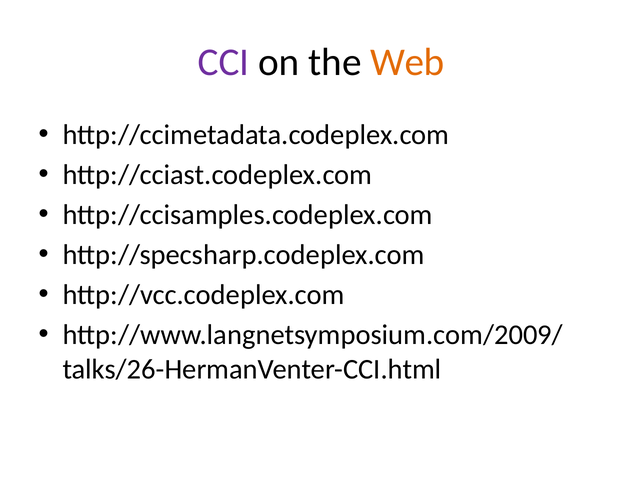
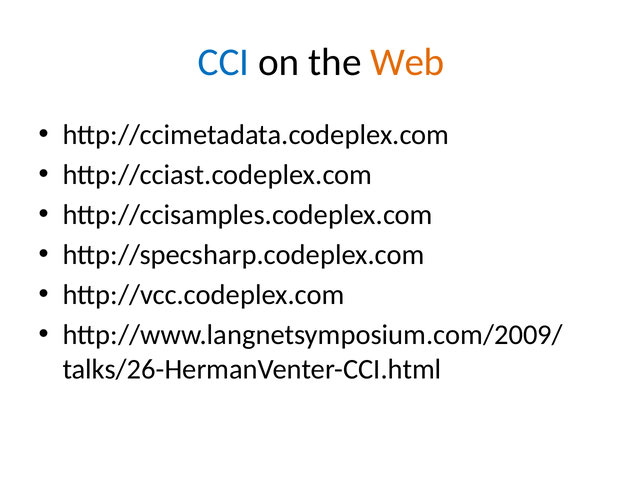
CCI colour: purple -> blue
